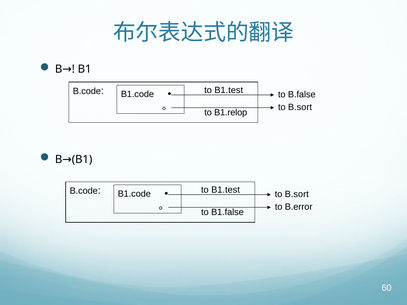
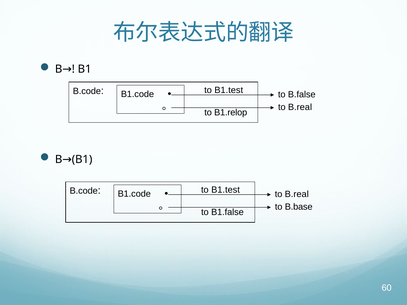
B.sort at (300, 107): B.sort -> B.real
B.sort at (297, 194): B.sort -> B.real
B.error: B.error -> B.base
